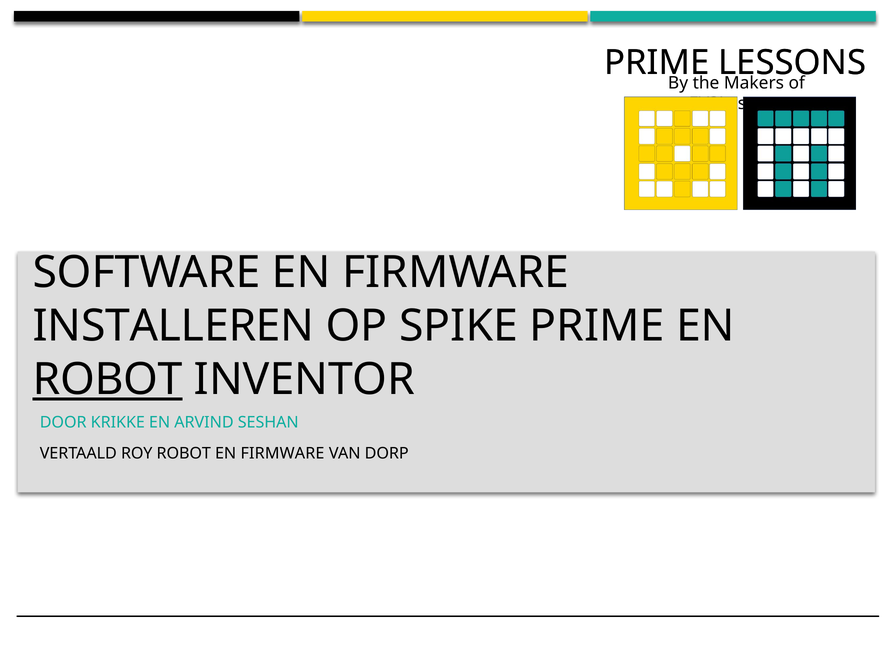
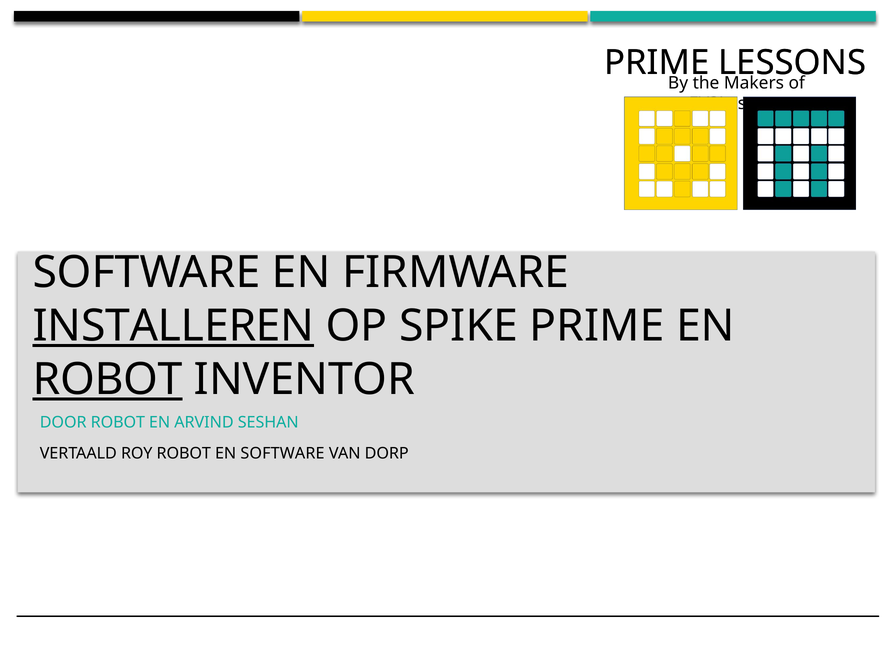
INSTALLEREN underline: none -> present
DOOR KRIKKE: KRIKKE -> ROBOT
FIRMWARE at (282, 453): FIRMWARE -> SOFTWARE
